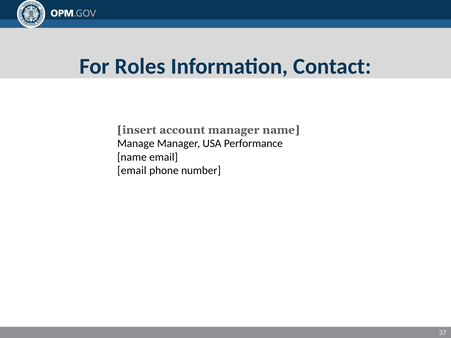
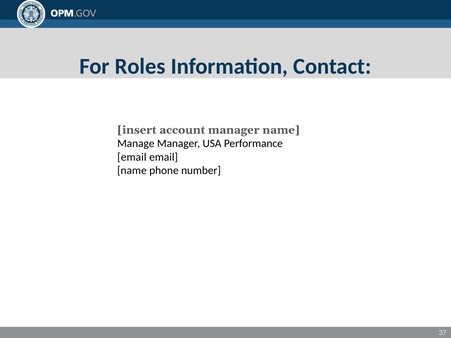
name at (132, 157): name -> email
email at (132, 171): email -> name
